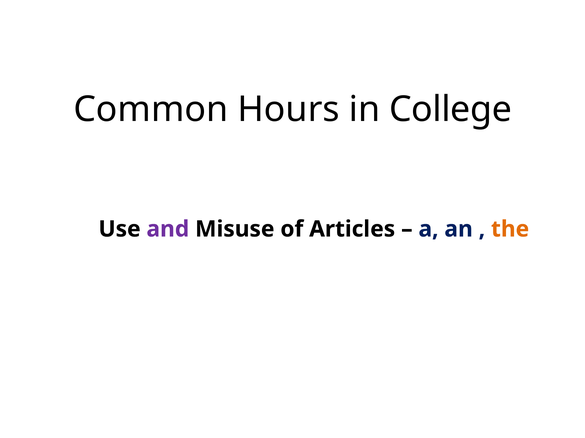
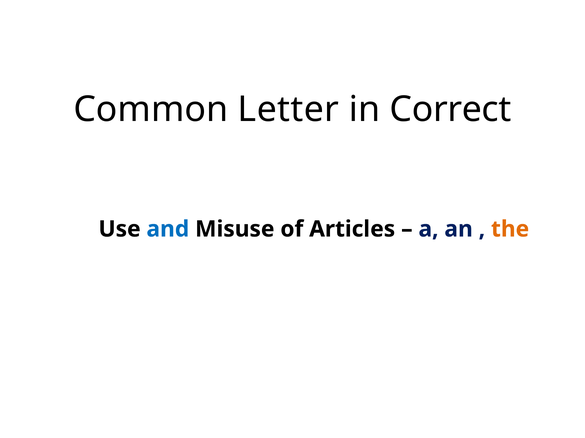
Hours: Hours -> Letter
College: College -> Correct
and colour: purple -> blue
